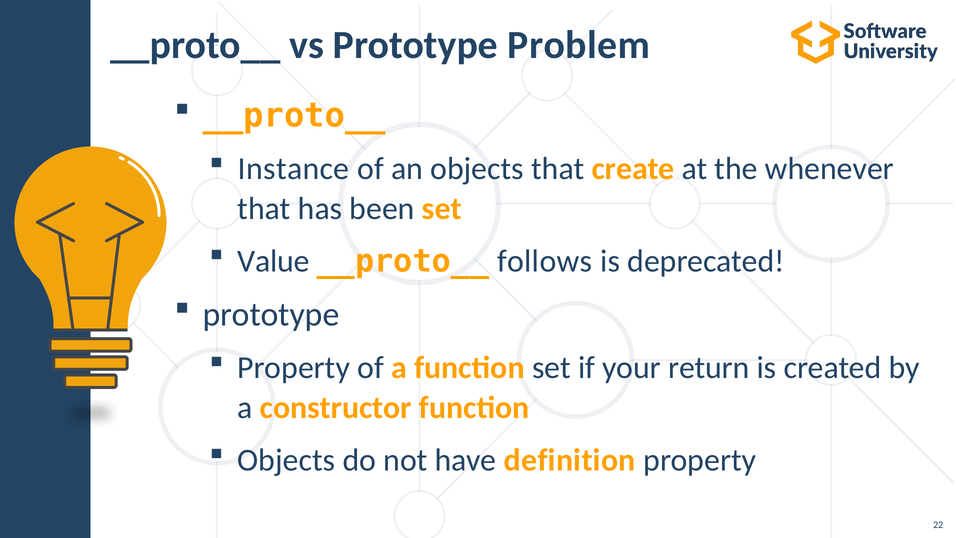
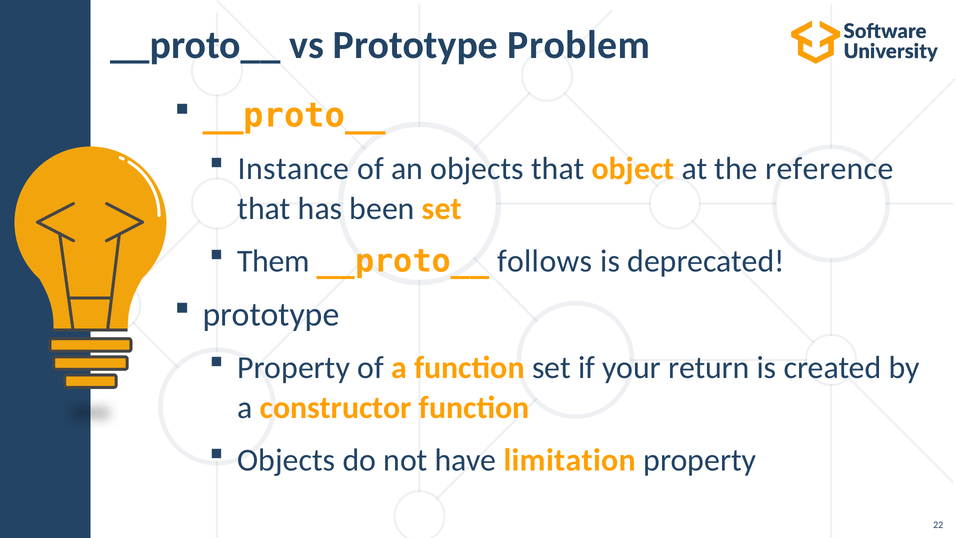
create: create -> object
whenever: whenever -> reference
Value: Value -> Them
definition: definition -> limitation
